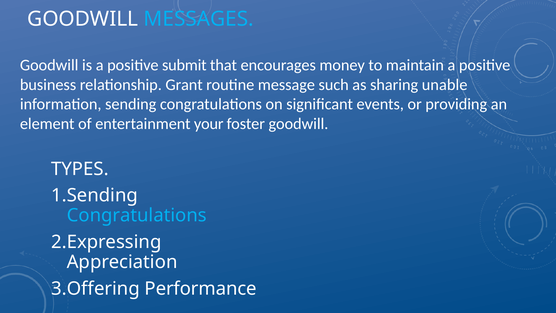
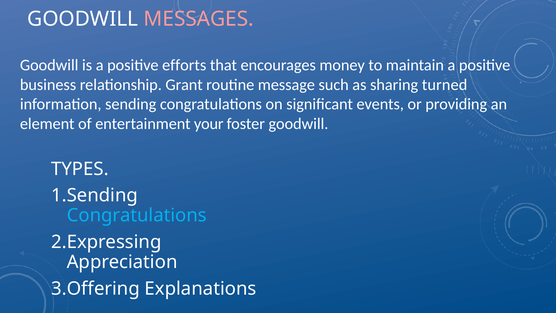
MESSAGES colour: light blue -> pink
submit: submit -> efforts
unable: unable -> turned
Performance: Performance -> Explanations
